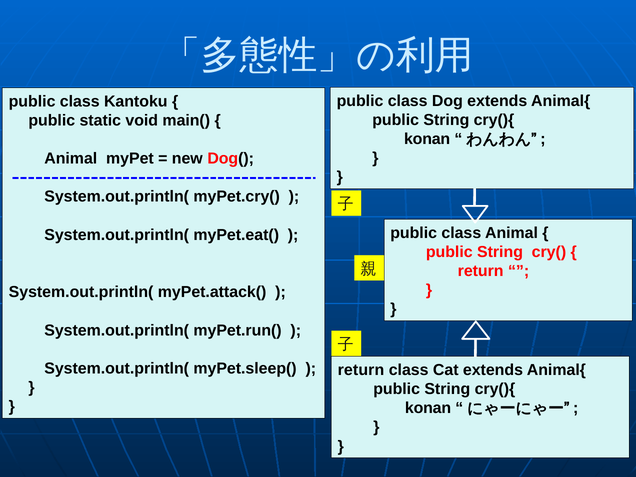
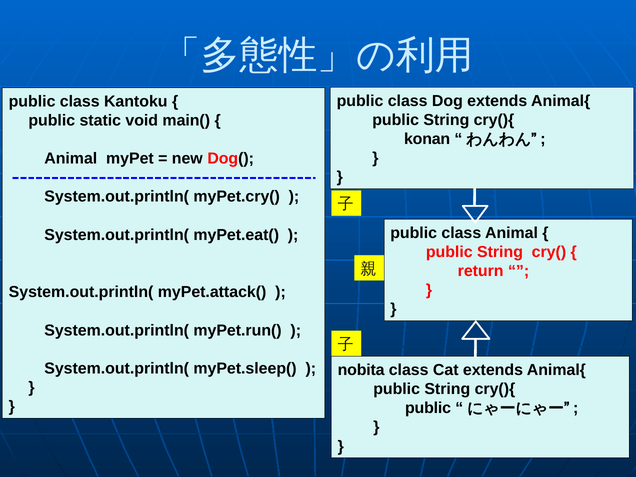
return at (361, 370): return -> nobita
konan at (428, 408): konan -> public
